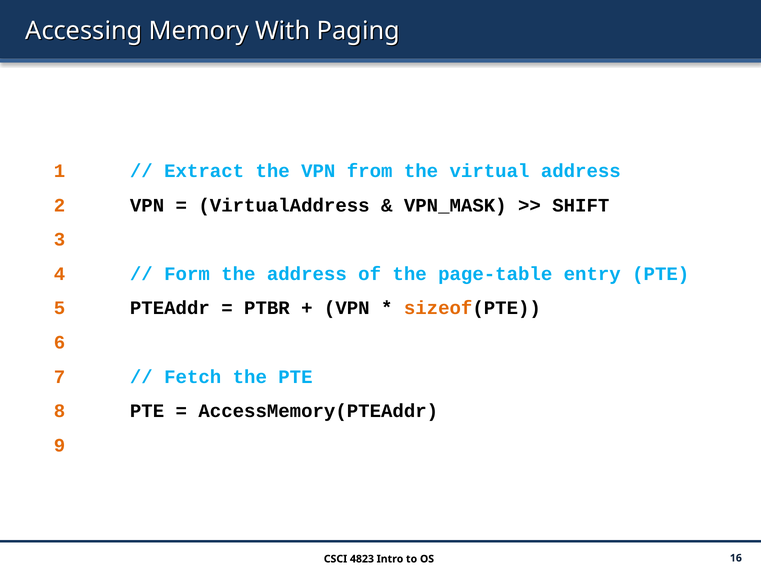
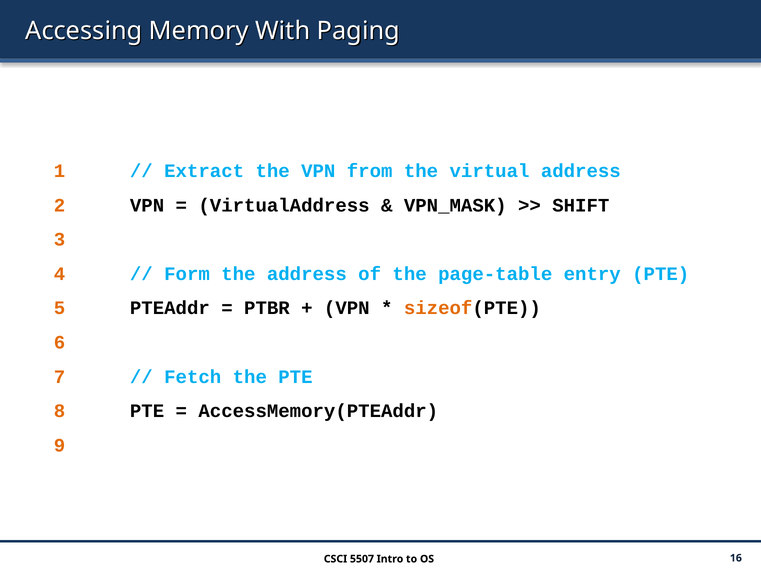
4823: 4823 -> 5507
